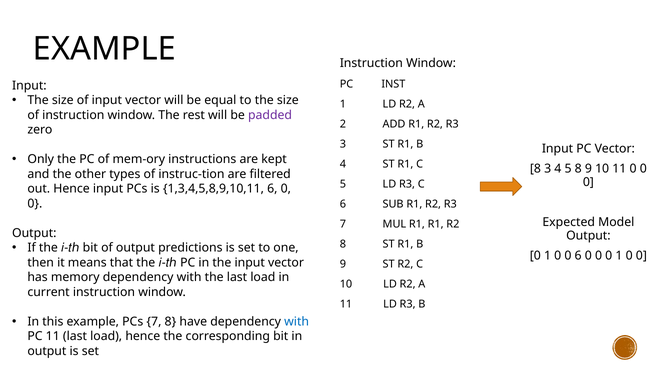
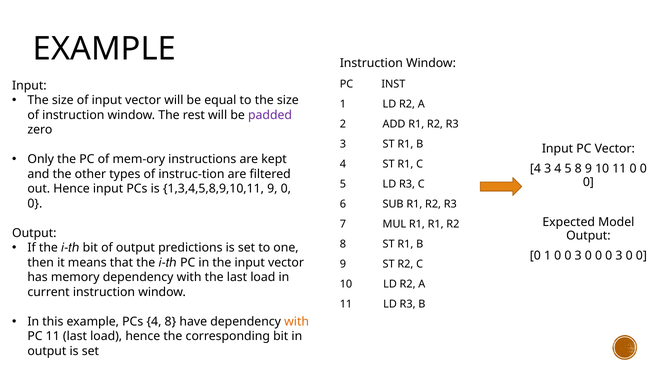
8 at (535, 169): 8 -> 4
1,3,4,5,8,9,10,11 6: 6 -> 9
1 0 0 6: 6 -> 3
0 0 0 1: 1 -> 3
PCs 7: 7 -> 4
with at (297, 321) colour: blue -> orange
